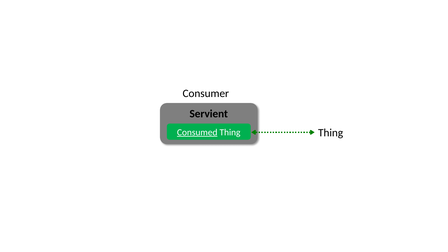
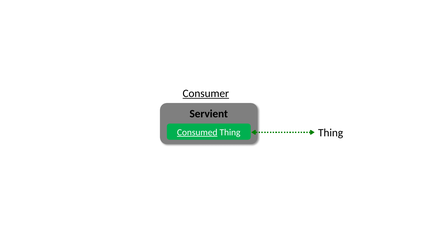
Consumer underline: none -> present
